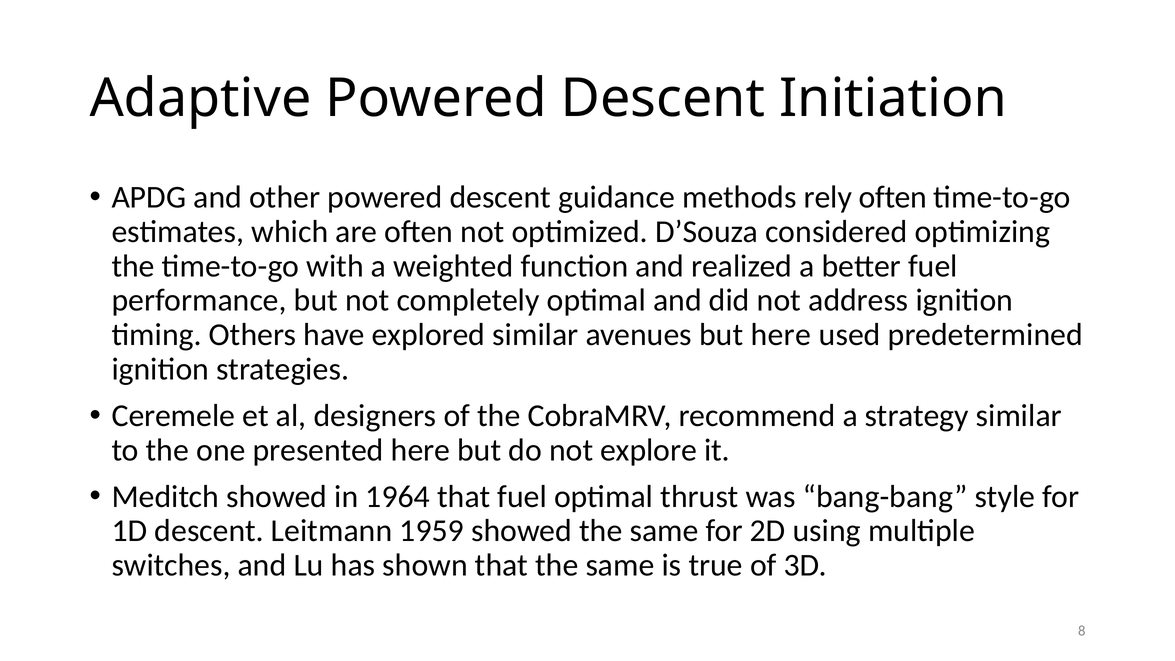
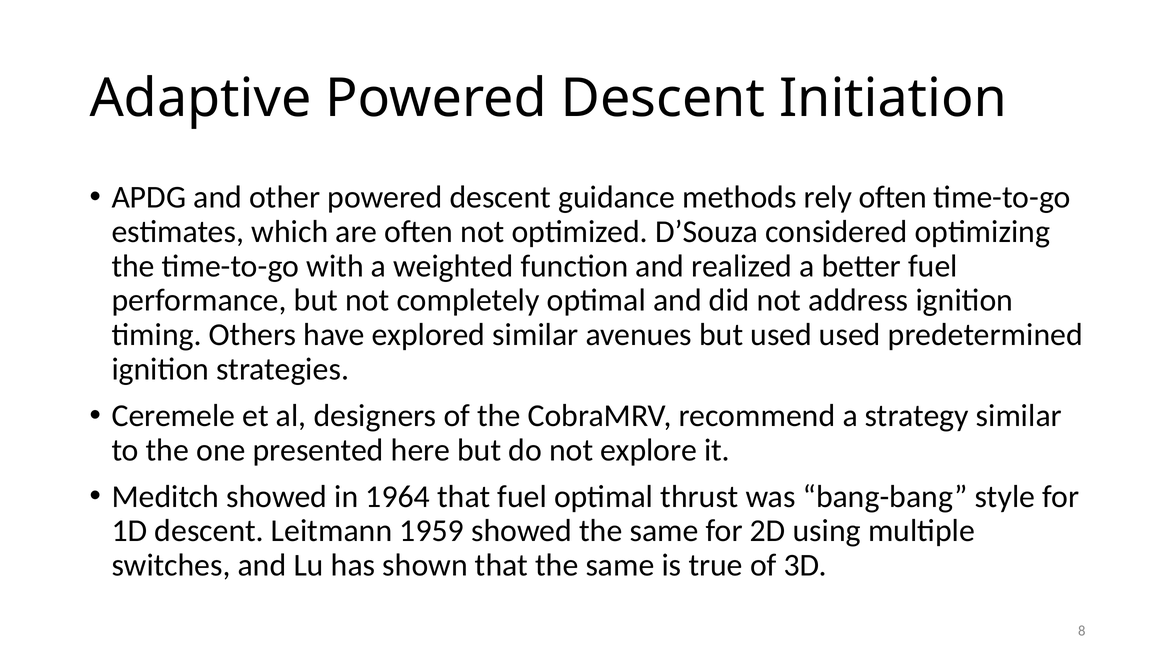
but here: here -> used
